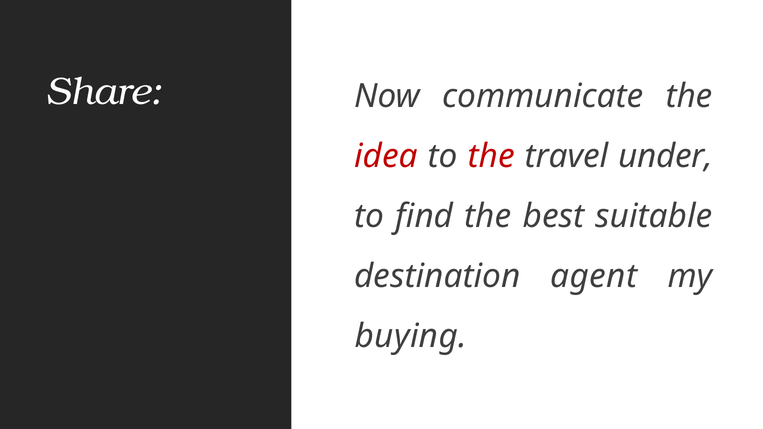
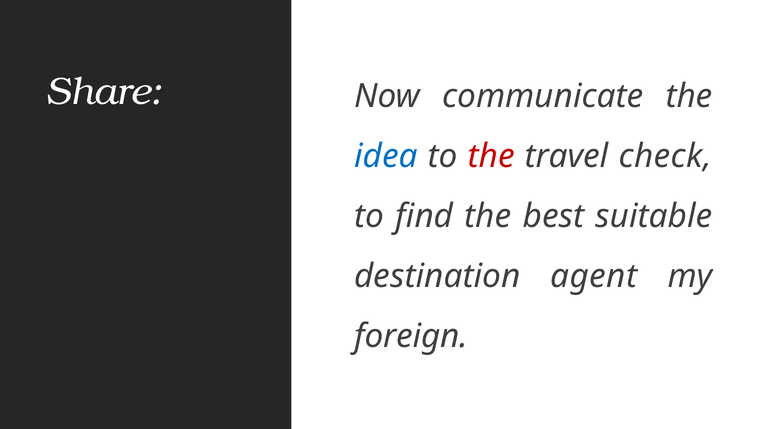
idea colour: red -> blue
under: under -> check
buying: buying -> foreign
